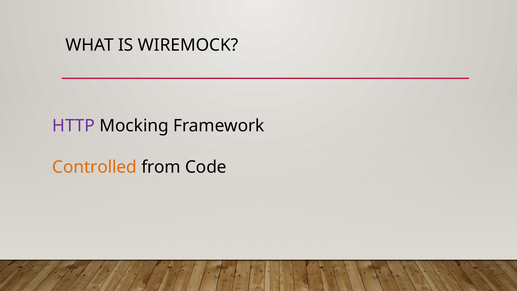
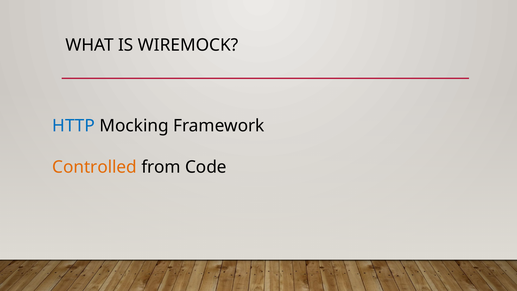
HTTP colour: purple -> blue
